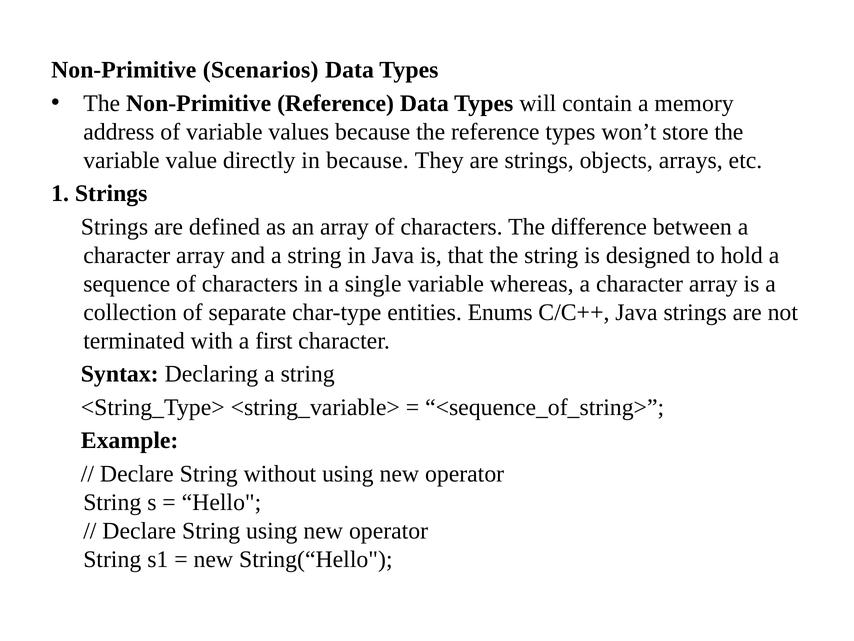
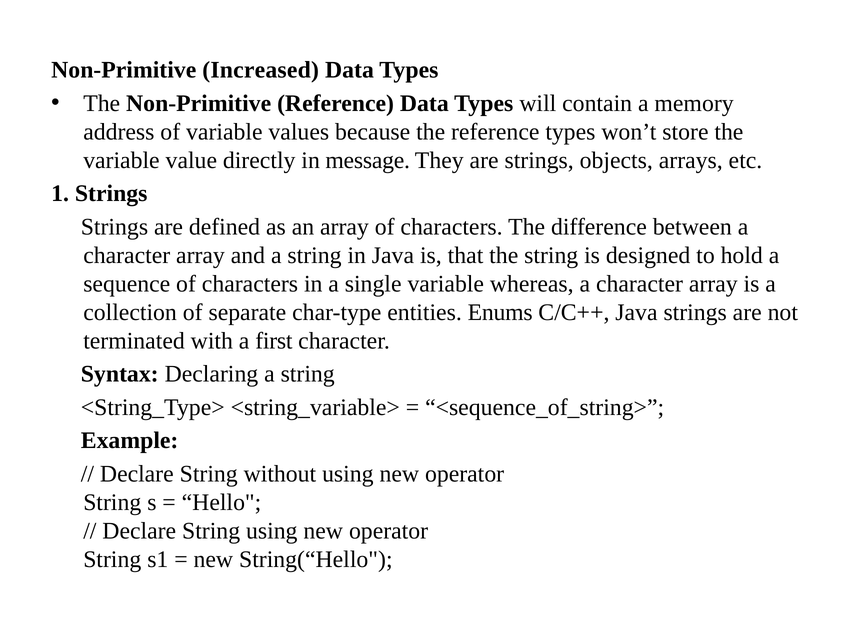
Scenarios: Scenarios -> Increased
in because: because -> message
